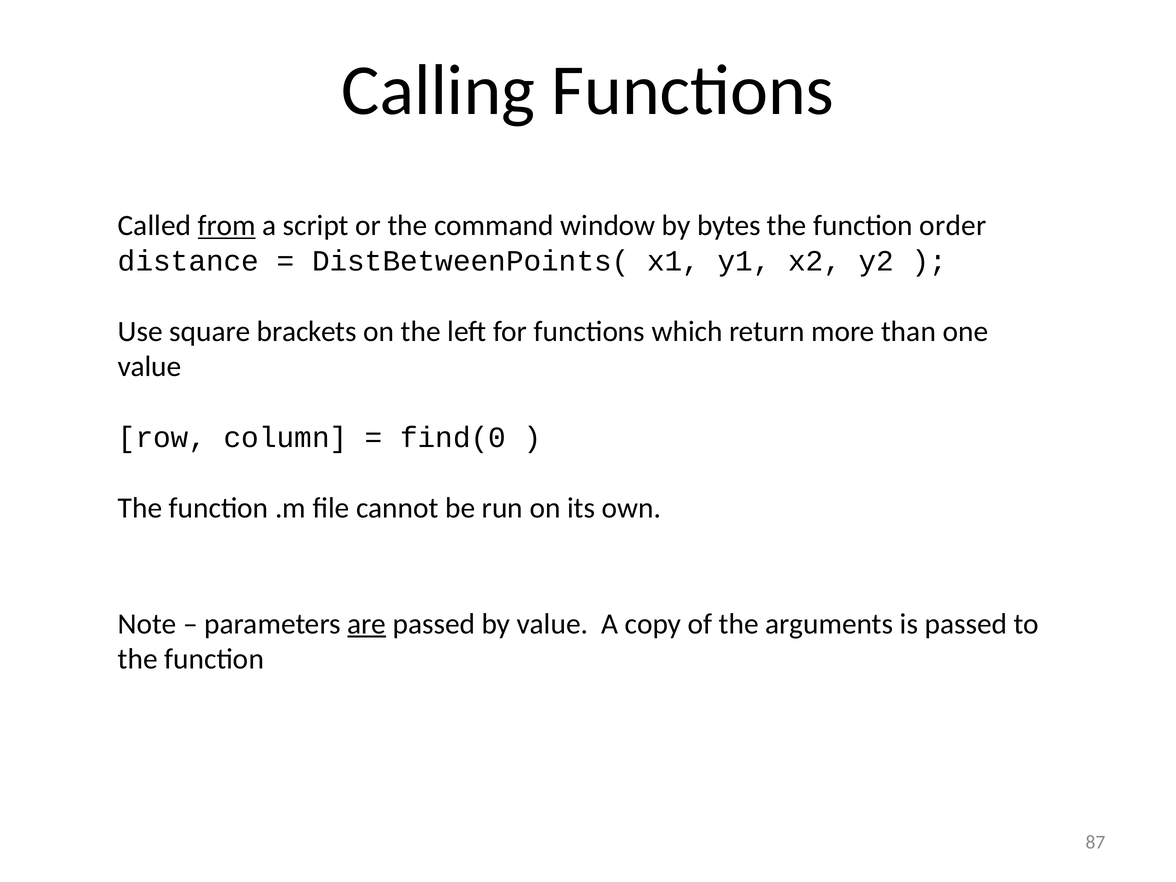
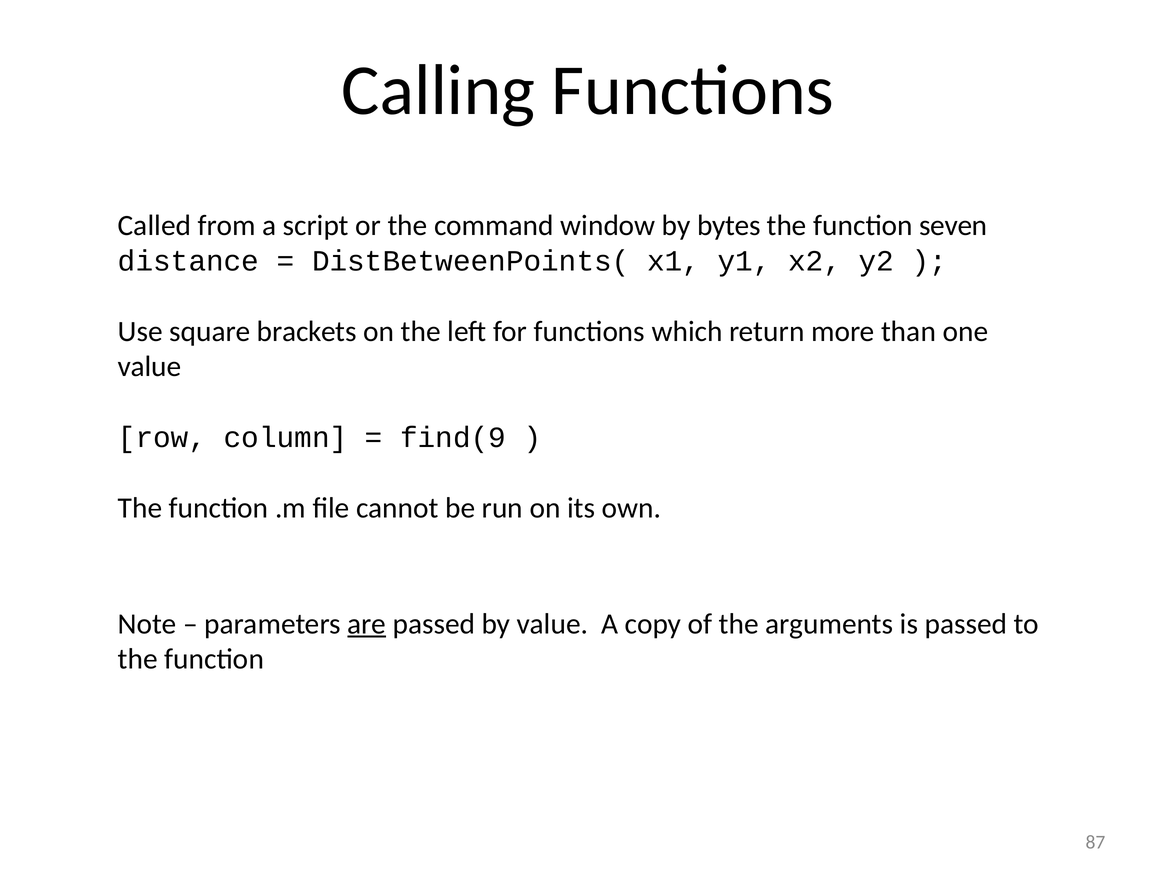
from underline: present -> none
order: order -> seven
find(0: find(0 -> find(9
